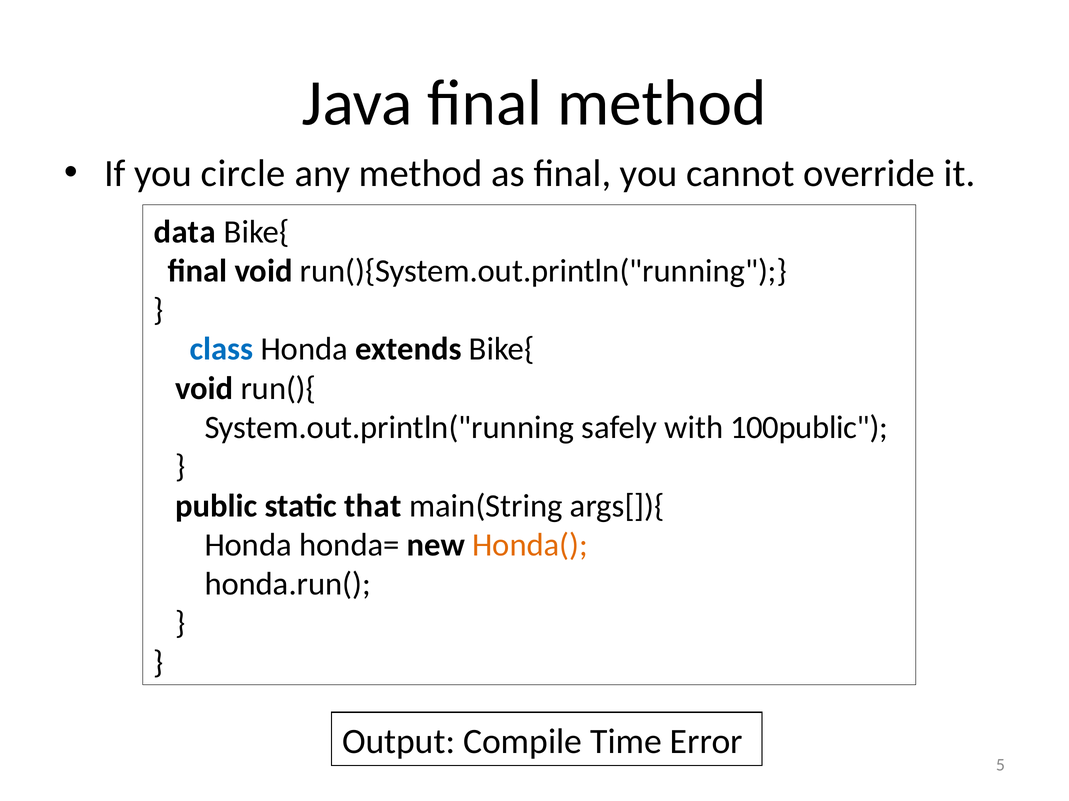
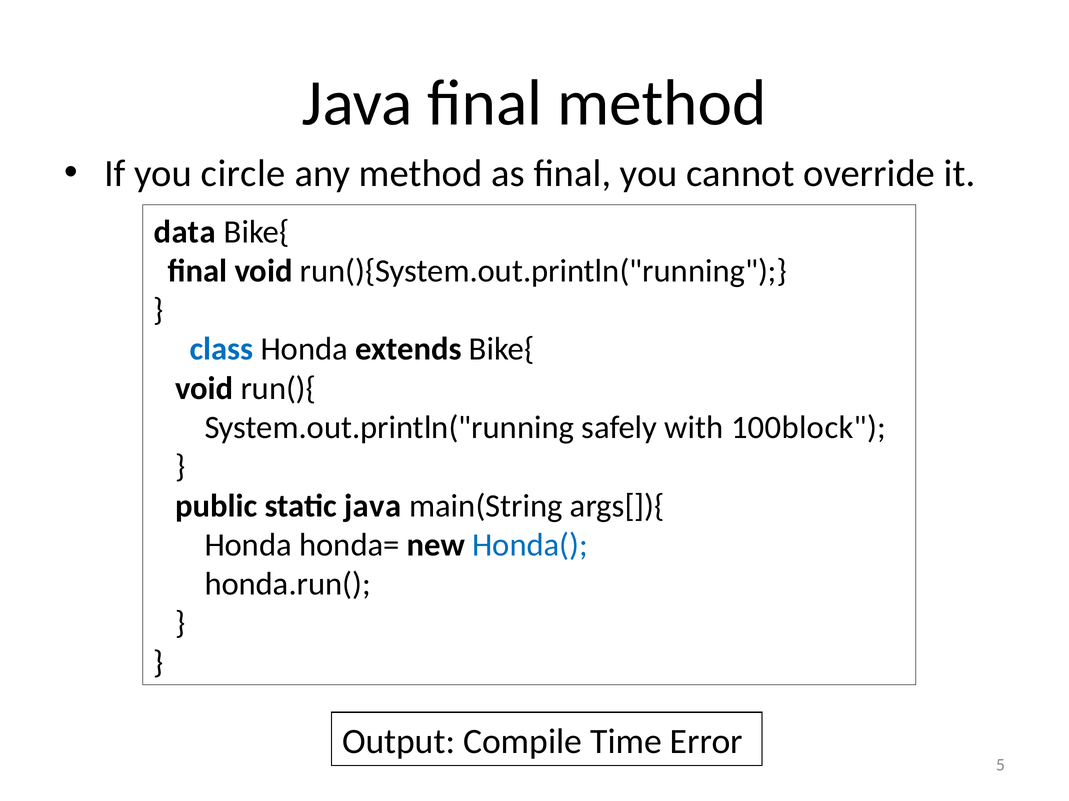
100public: 100public -> 100block
static that: that -> java
Honda( colour: orange -> blue
